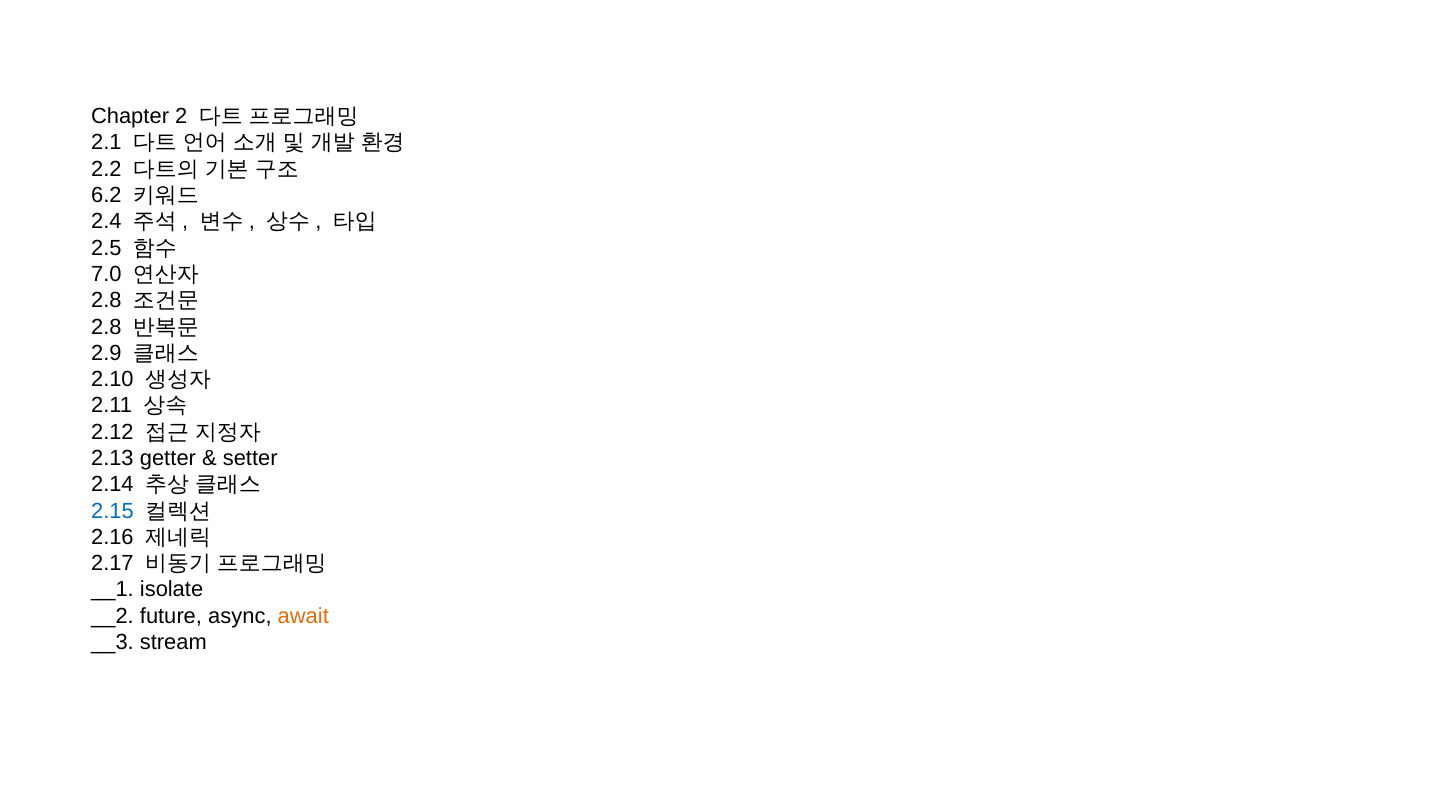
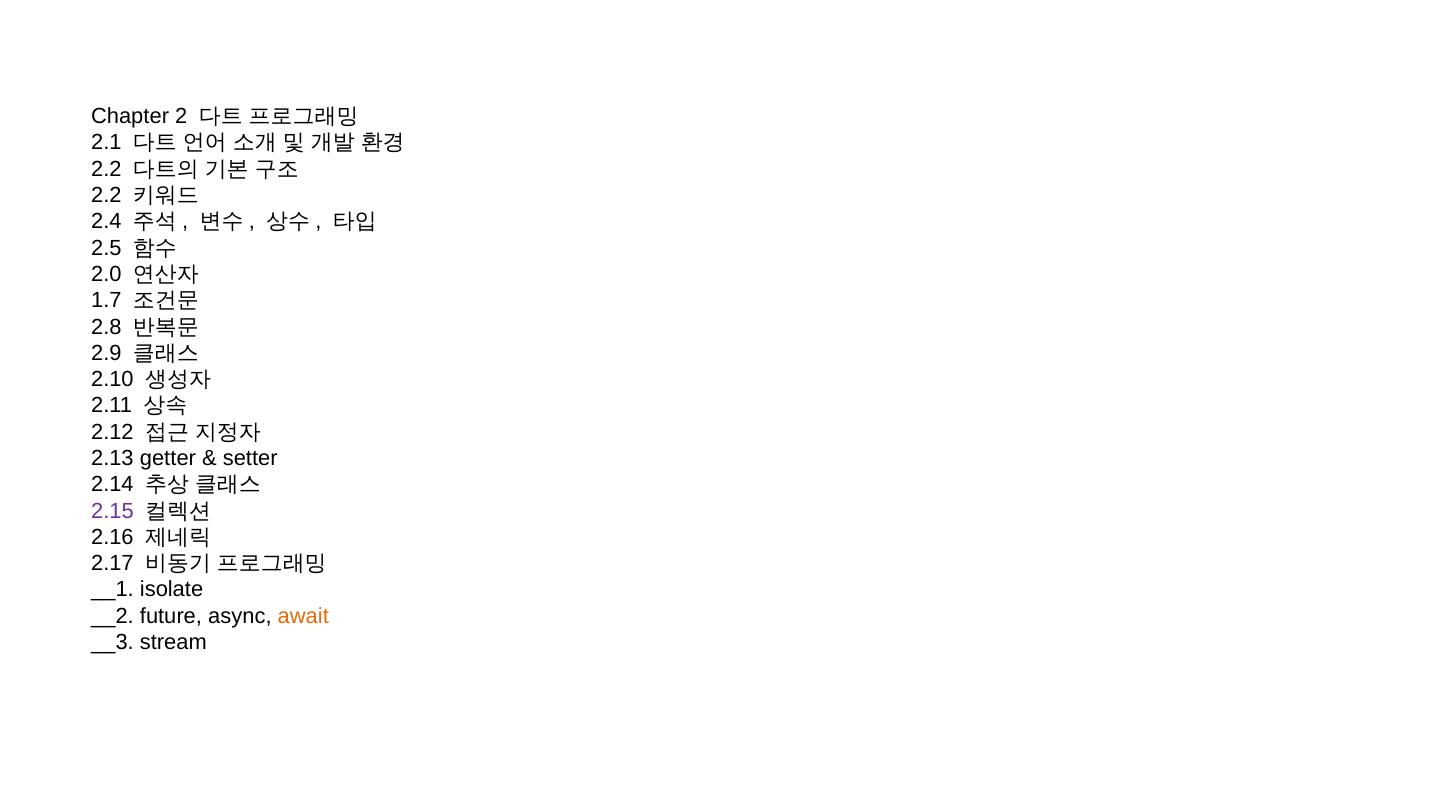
6.2 at (106, 195): 6.2 -> 2.2
7.0: 7.0 -> 2.0
2.8 at (106, 301): 2.8 -> 1.7
2.15 colour: blue -> purple
